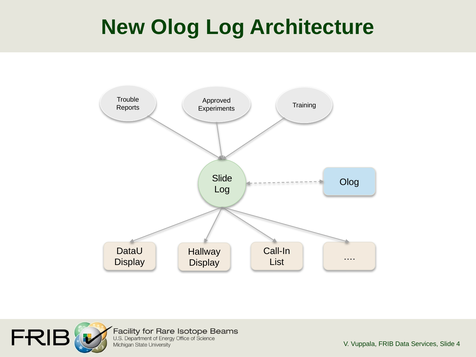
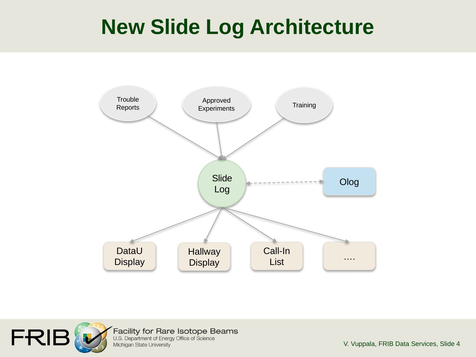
New Olog: Olog -> Slide
